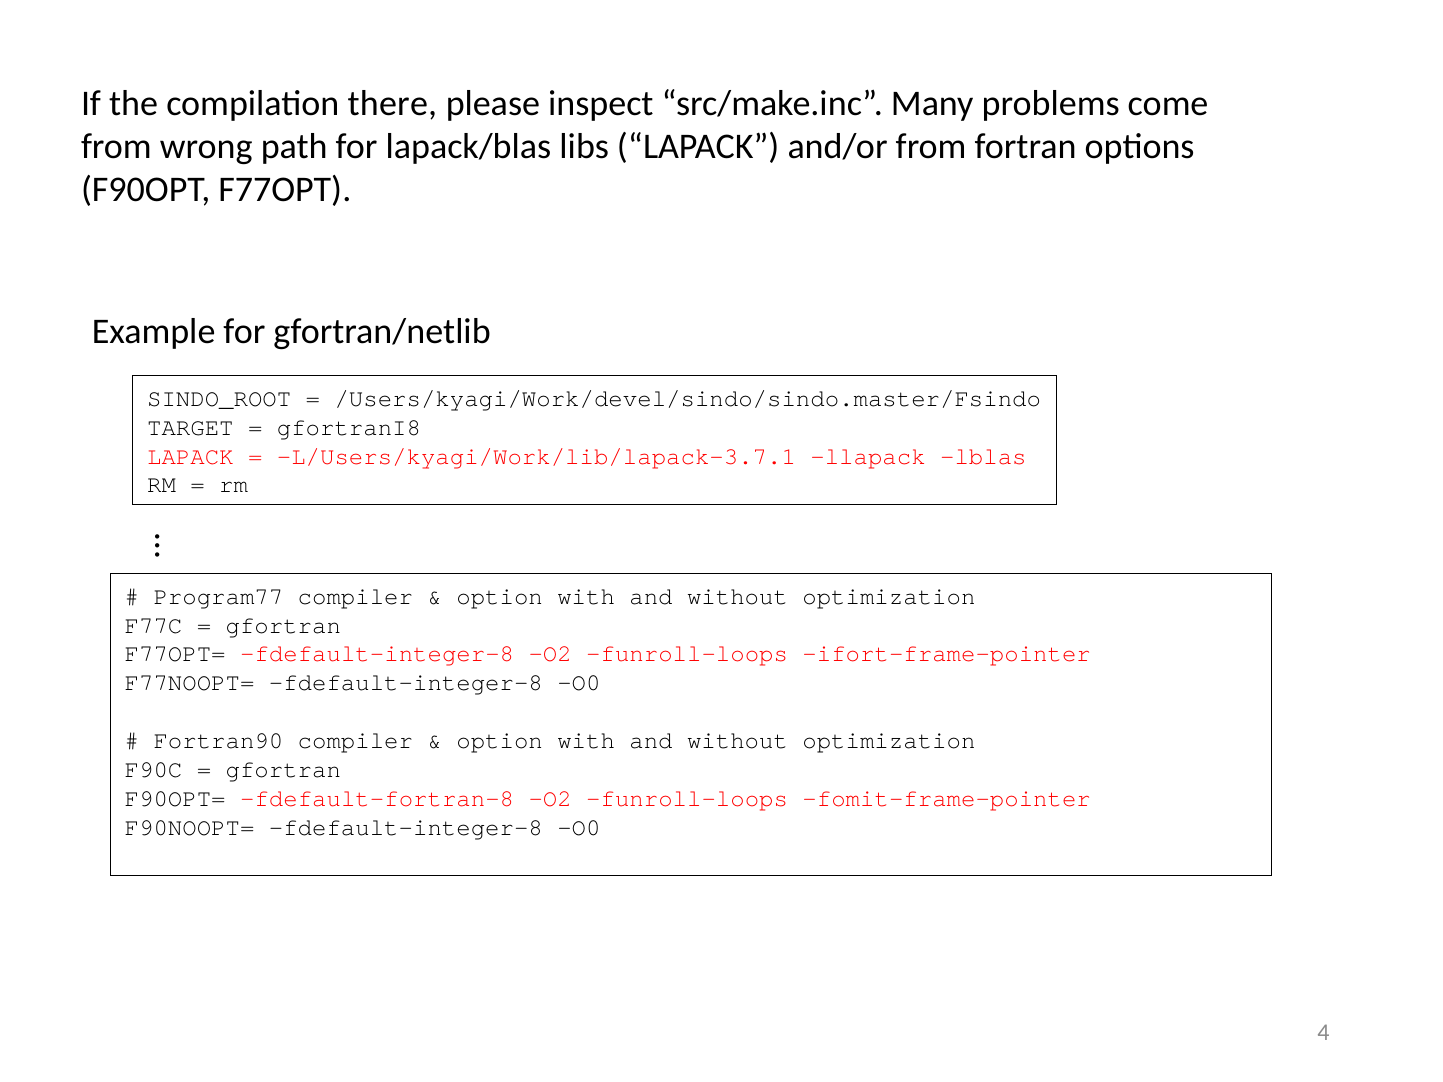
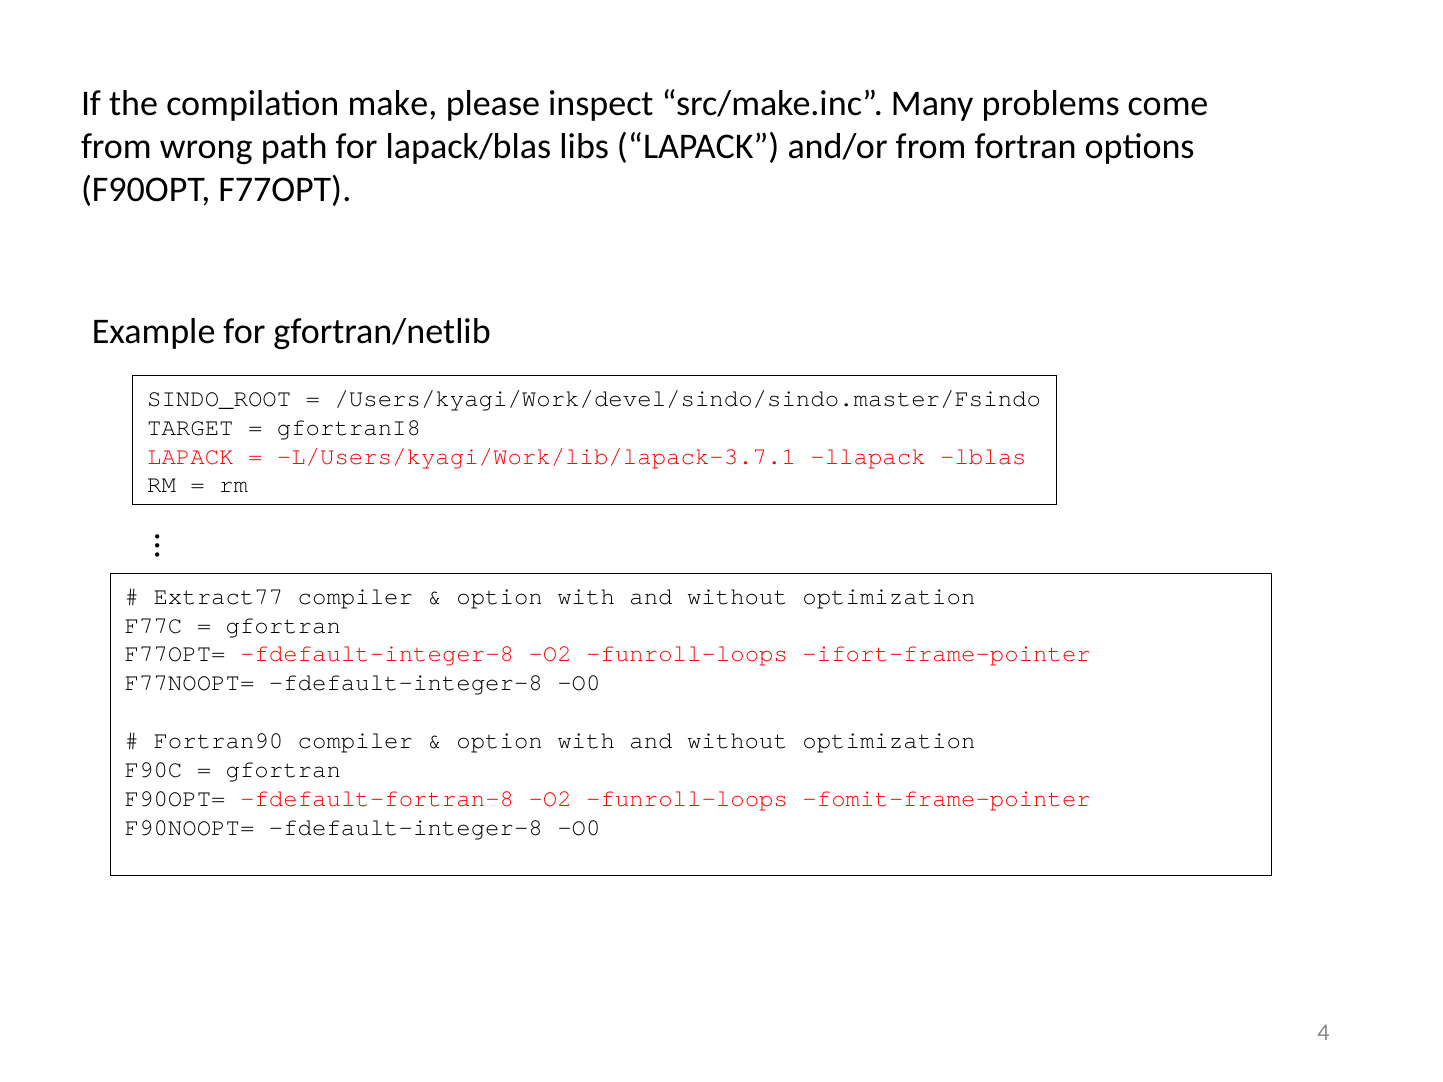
there: there -> make
Program77: Program77 -> Extract77
